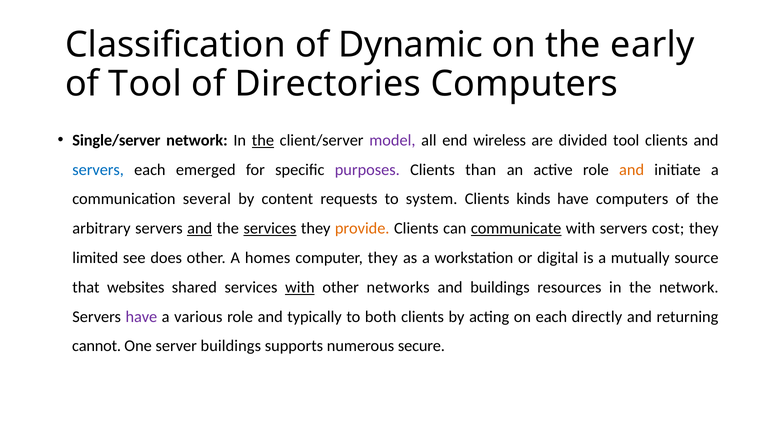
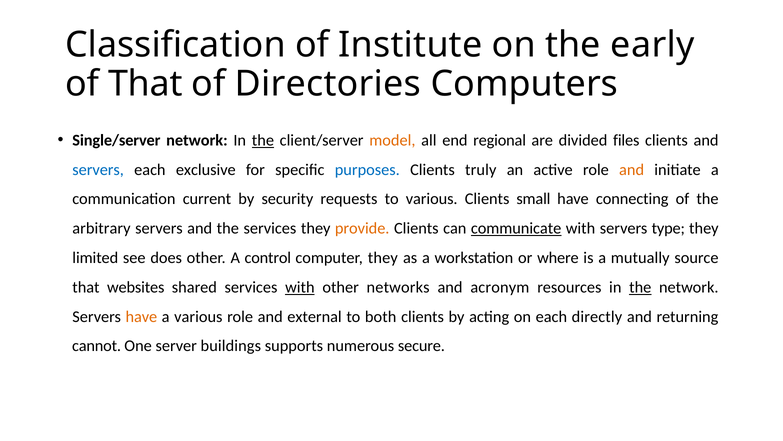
Dynamic: Dynamic -> Institute
of Tool: Tool -> That
model colour: purple -> orange
wireless: wireless -> regional
divided tool: tool -> files
emerged: emerged -> exclusive
purposes colour: purple -> blue
than: than -> truly
several: several -> current
content: content -> security
to system: system -> various
kinds: kinds -> small
have computers: computers -> connecting
and at (200, 228) underline: present -> none
services at (270, 228) underline: present -> none
cost: cost -> type
homes: homes -> control
digital: digital -> where
and buildings: buildings -> acronym
the at (640, 287) underline: none -> present
have at (141, 316) colour: purple -> orange
typically: typically -> external
